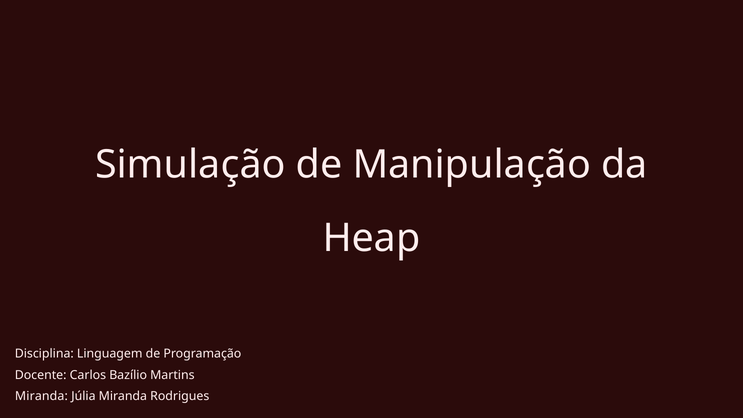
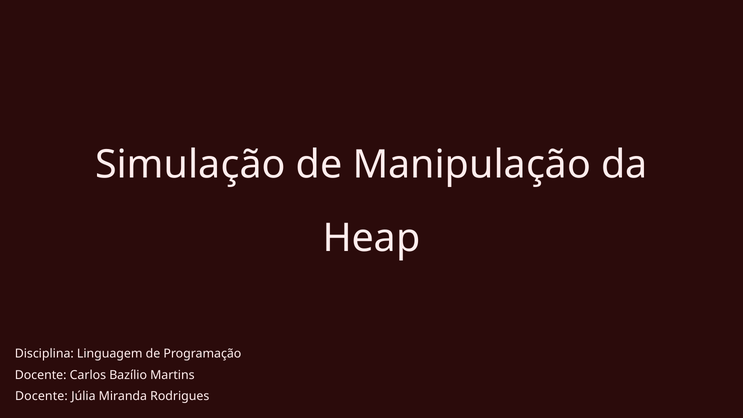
Miranda at (41, 396): Miranda -> Docente
